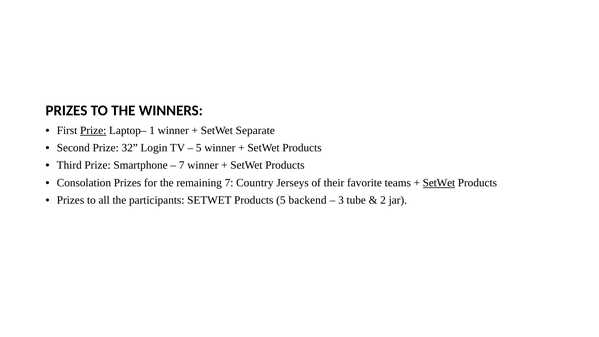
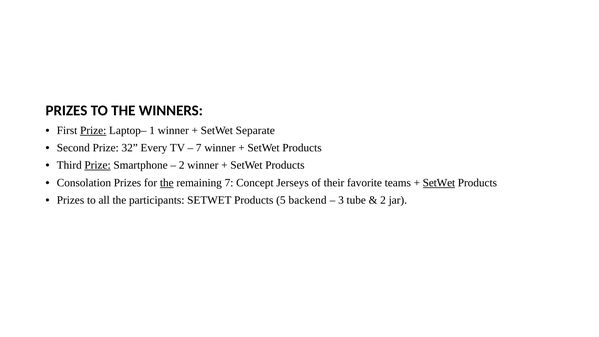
Login: Login -> Every
5 at (199, 148): 5 -> 7
Prize at (98, 165) underline: none -> present
7 at (182, 165): 7 -> 2
the at (167, 183) underline: none -> present
Country: Country -> Concept
